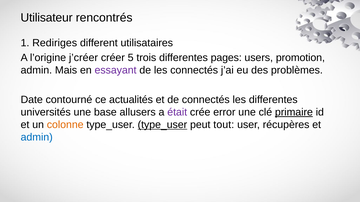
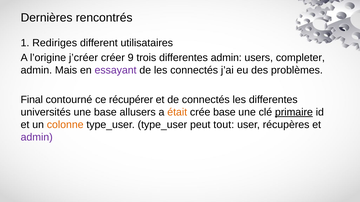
Utilisateur: Utilisateur -> Dernières
5: 5 -> 9
differentes pages: pages -> admin
promotion: promotion -> completer
Date: Date -> Final
actualités: actualités -> récupérer
était colour: purple -> orange
crée error: error -> base
type_user at (162, 125) underline: present -> none
admin at (37, 138) colour: blue -> purple
